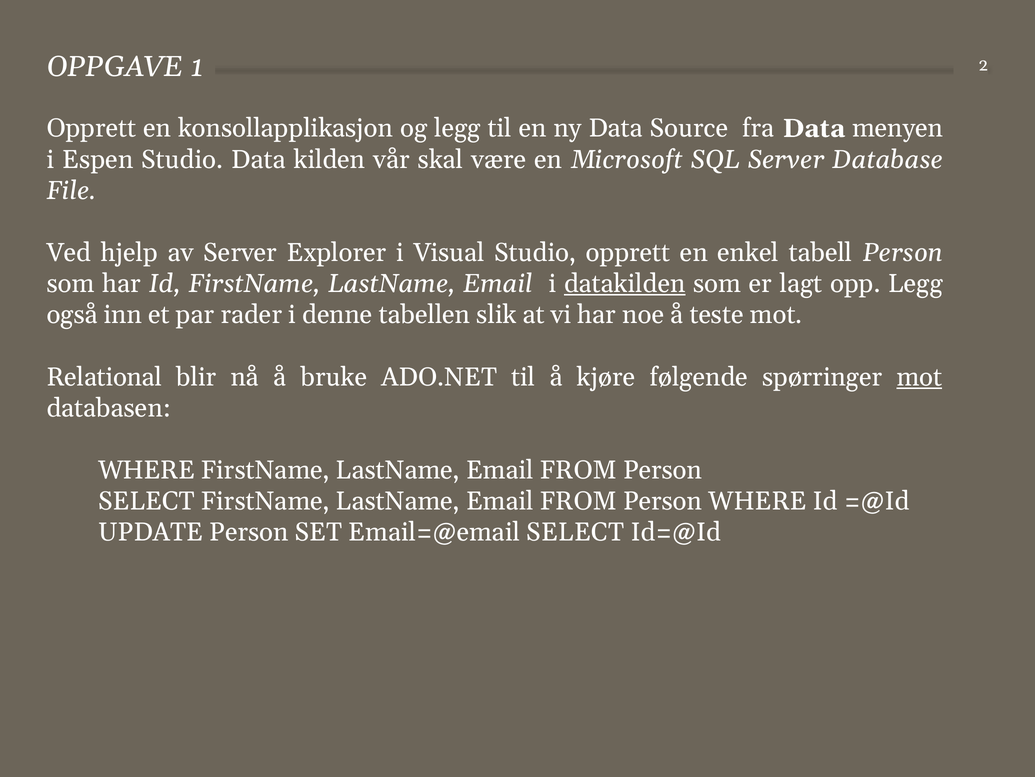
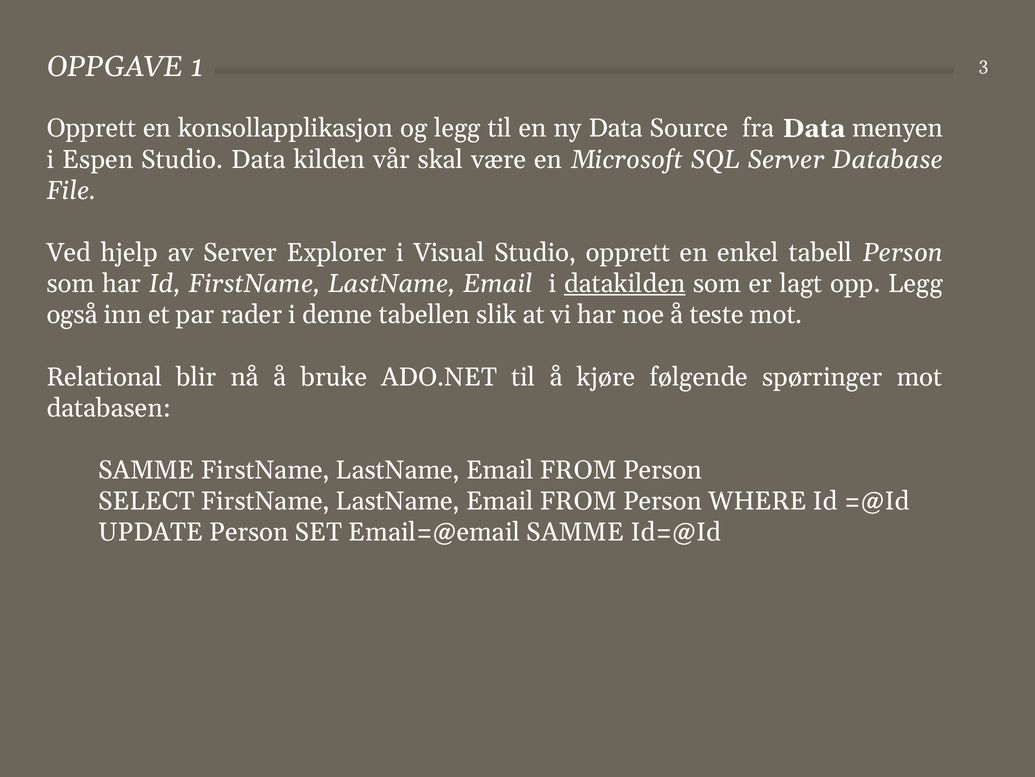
2: 2 -> 3
mot at (919, 377) underline: present -> none
WHERE at (147, 470): WHERE -> SAMME
Email=@email SELECT: SELECT -> SAMME
